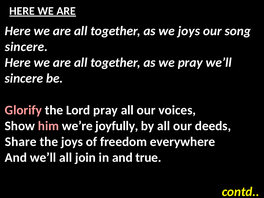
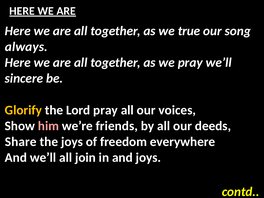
we joys: joys -> true
sincere at (26, 47): sincere -> always
Glorify colour: pink -> yellow
joyfully: joyfully -> friends
and true: true -> joys
